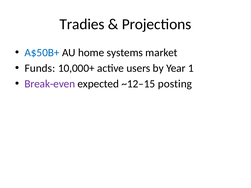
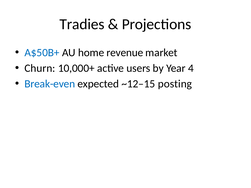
systems: systems -> revenue
Funds: Funds -> Churn
1: 1 -> 4
Break-even colour: purple -> blue
